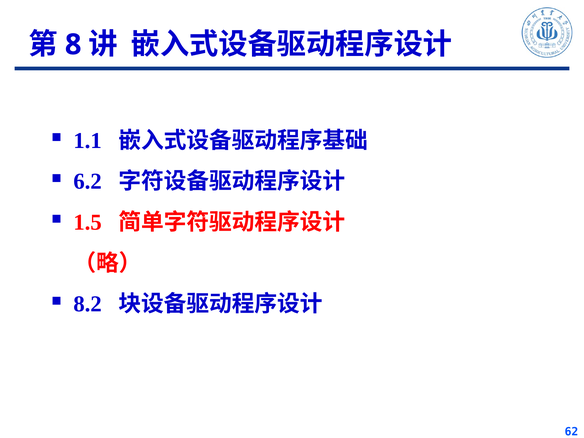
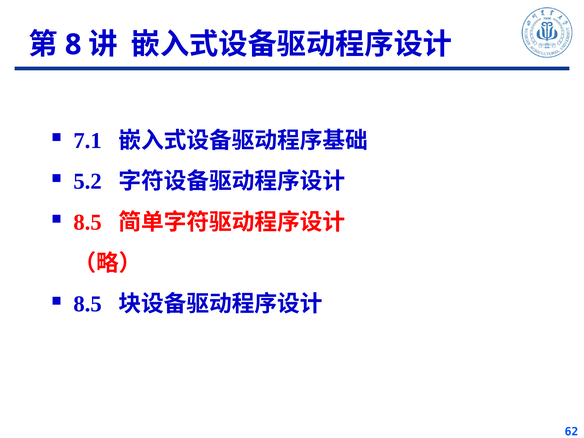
1.1: 1.1 -> 7.1
6.2: 6.2 -> 5.2
1.5 at (88, 222): 1.5 -> 8.5
8.2 at (88, 304): 8.2 -> 8.5
